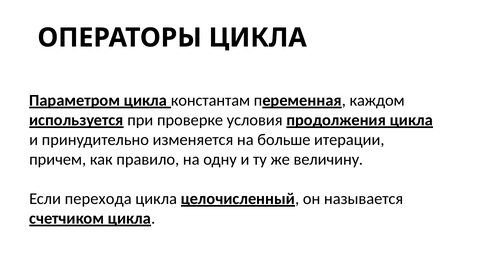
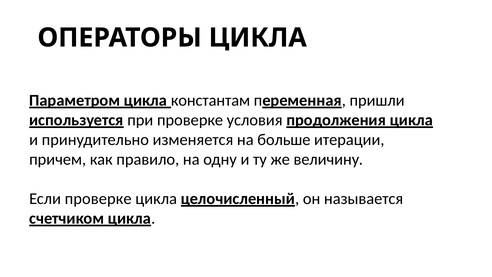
каждом: каждом -> пришли
Если перехода: перехода -> проверке
